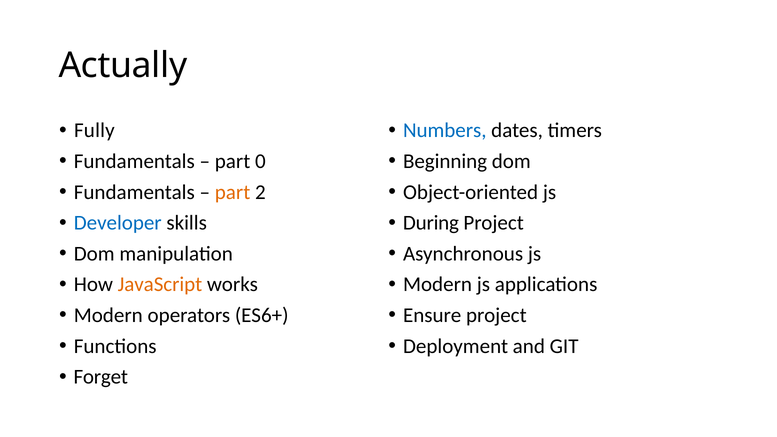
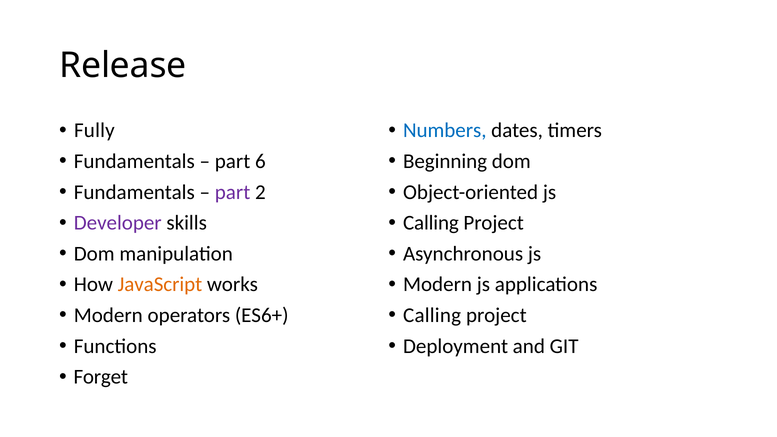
Actually: Actually -> Release
0: 0 -> 6
part at (233, 192) colour: orange -> purple
Developer colour: blue -> purple
During at (431, 223): During -> Calling
Ensure at (432, 315): Ensure -> Calling
